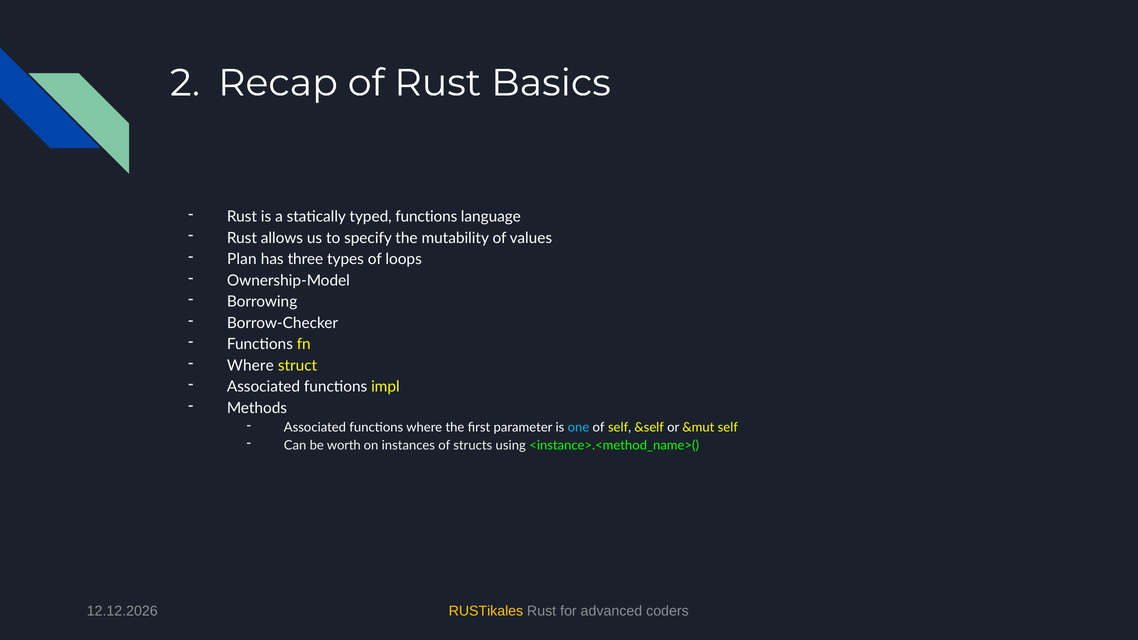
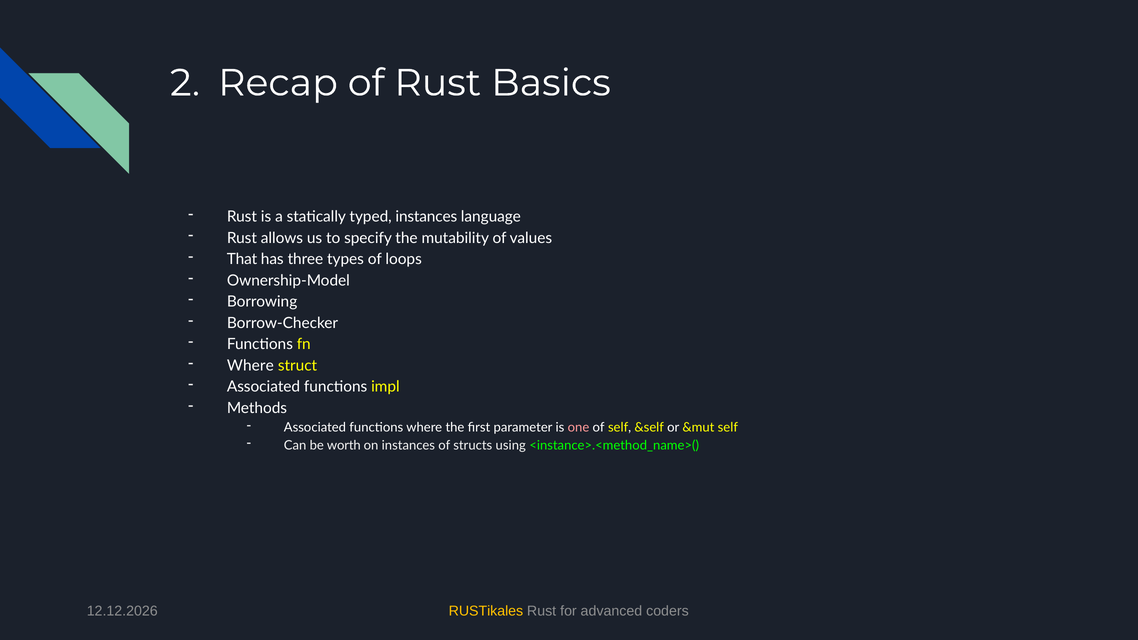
typed functions: functions -> instances
Plan: Plan -> That
one colour: light blue -> pink
